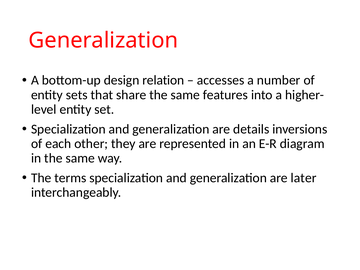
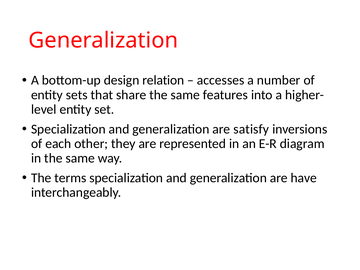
details: details -> satisfy
later: later -> have
